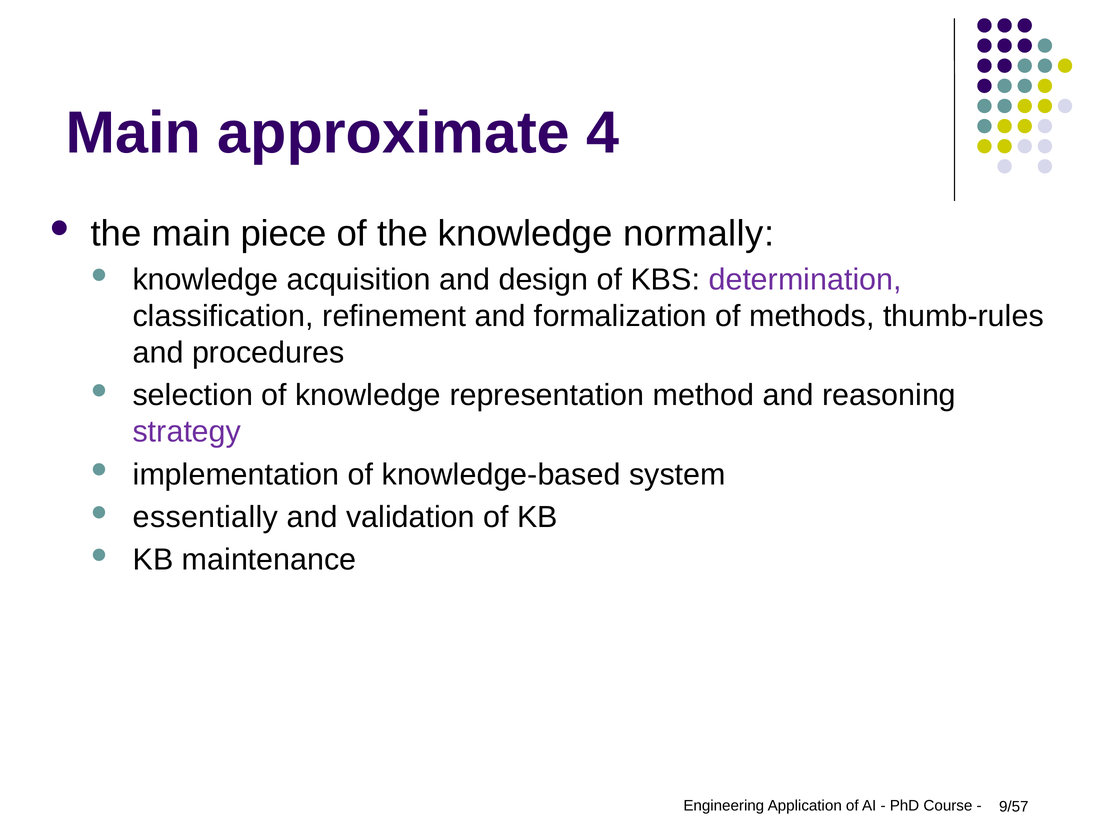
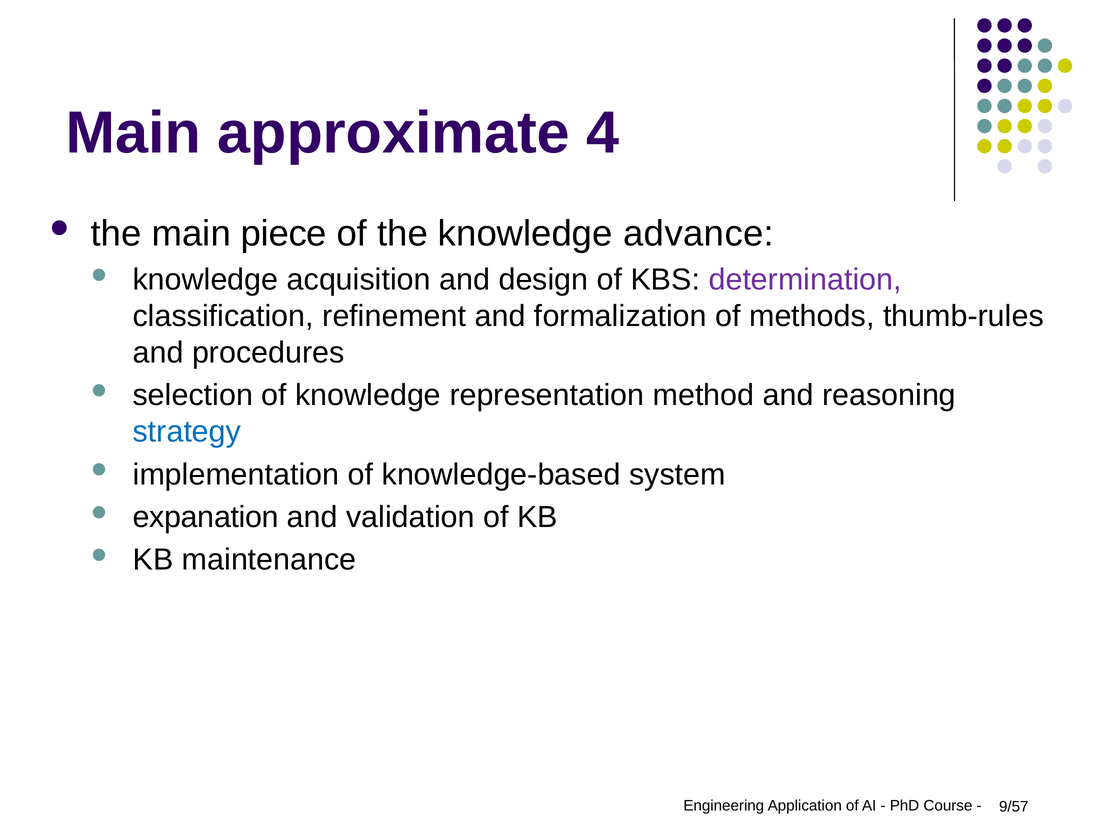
normally: normally -> advance
strategy colour: purple -> blue
essentially: essentially -> expanation
